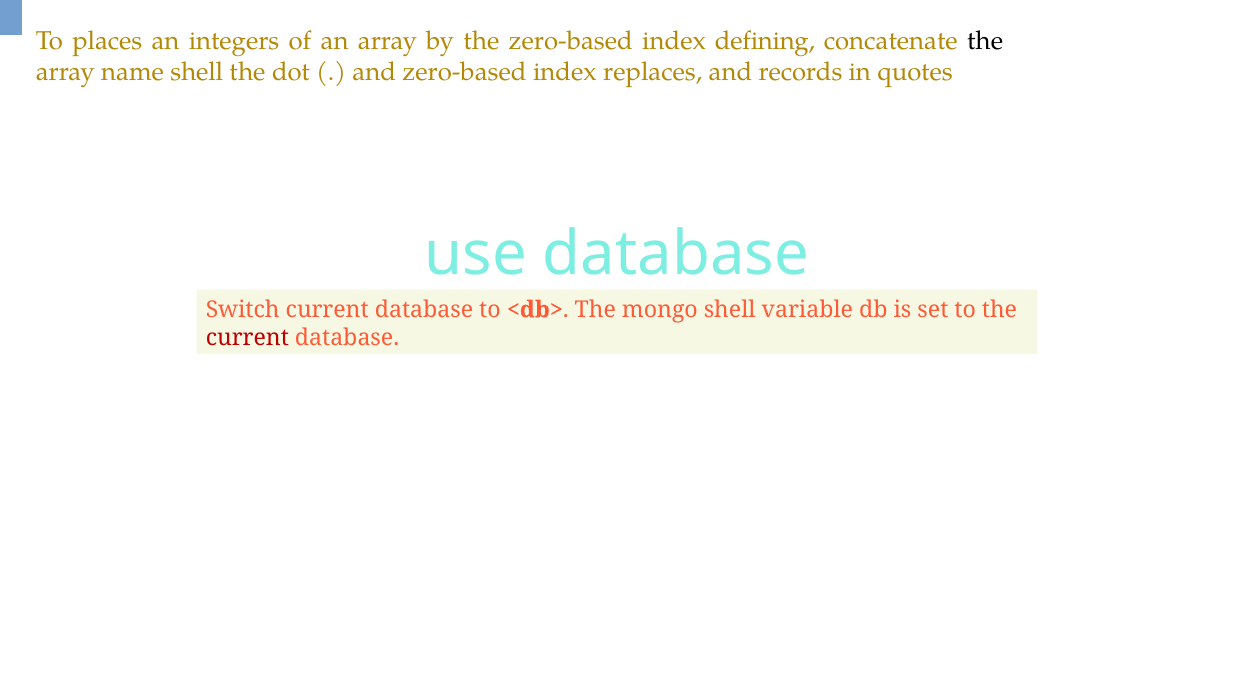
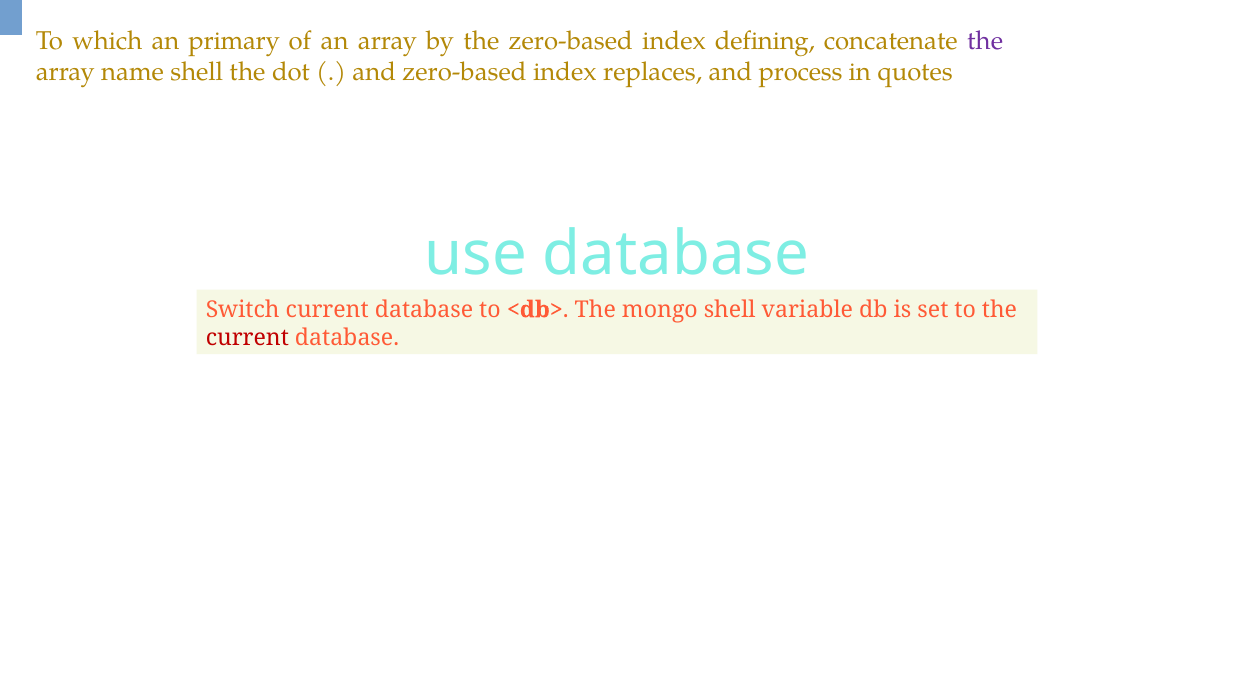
places: places -> which
integers: integers -> primary
the at (985, 41) colour: black -> purple
records: records -> process
